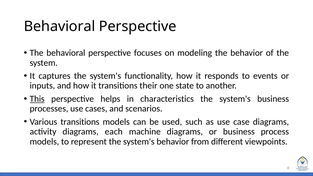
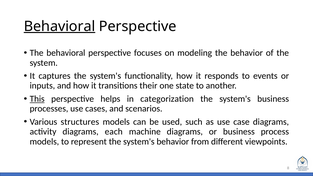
Behavioral at (60, 26) underline: none -> present
characteristics: characteristics -> categorization
Various transitions: transitions -> structures
